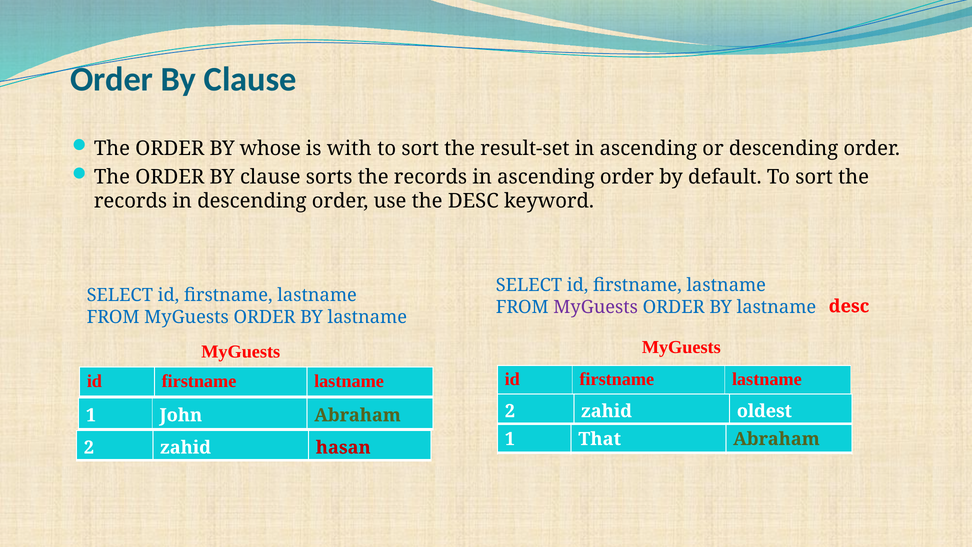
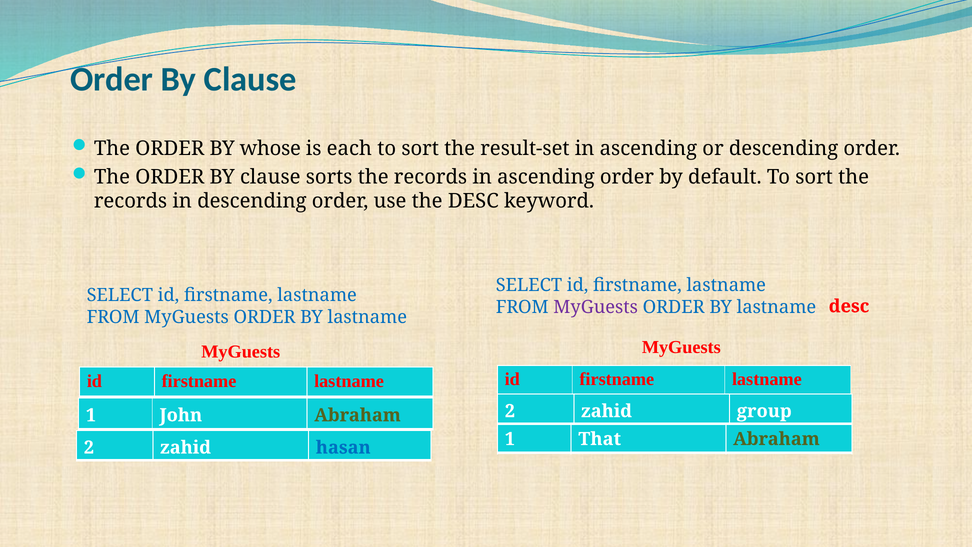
with: with -> each
oldest: oldest -> group
hasan colour: red -> blue
